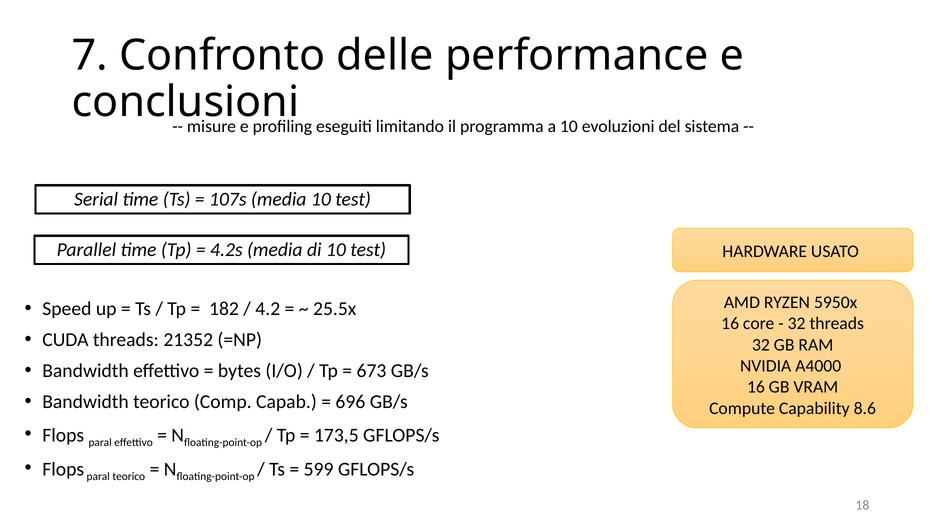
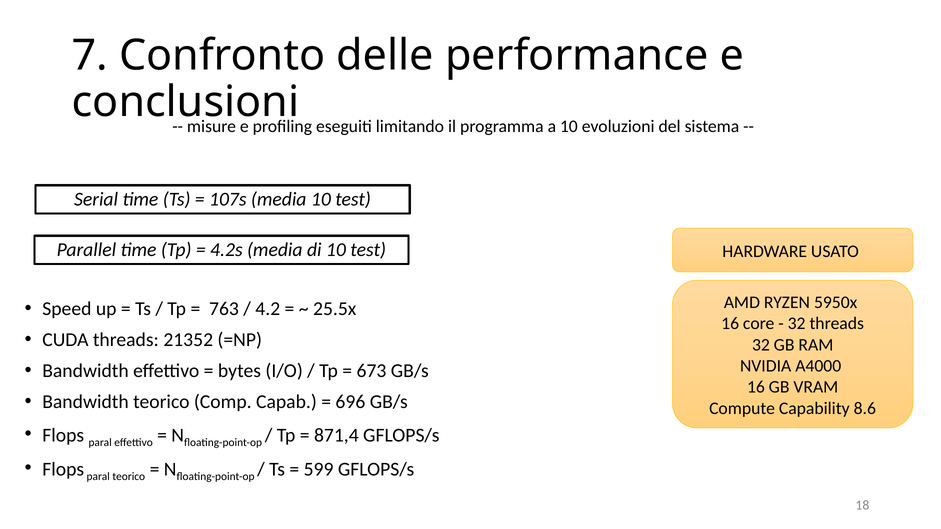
182: 182 -> 763
173,5: 173,5 -> 871,4
